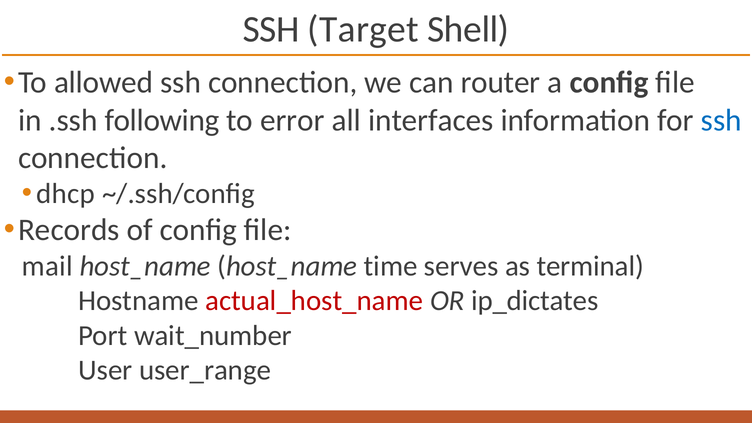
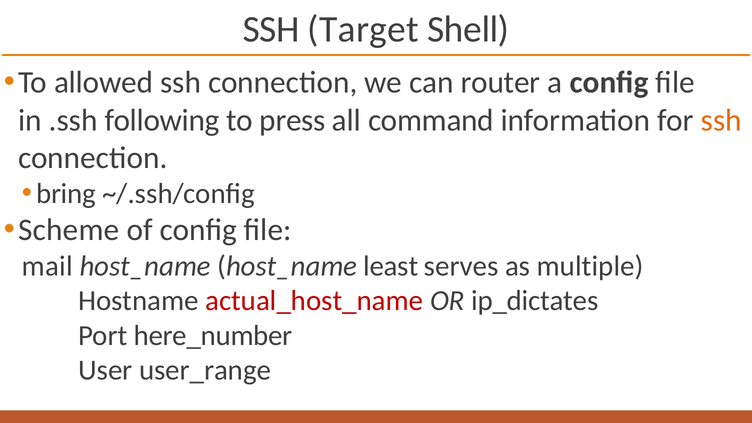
error: error -> press
interfaces: interfaces -> command
ssh at (721, 120) colour: blue -> orange
dhcp: dhcp -> bring
Records: Records -> Scheme
time: time -> least
terminal: terminal -> multiple
wait_number: wait_number -> here_number
